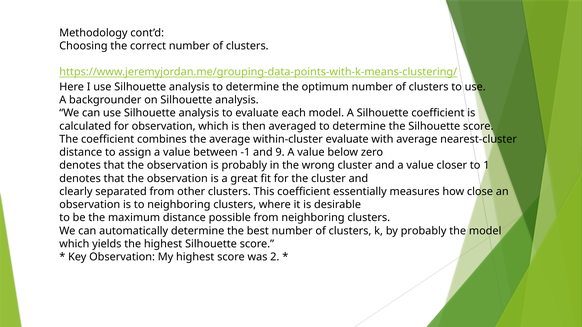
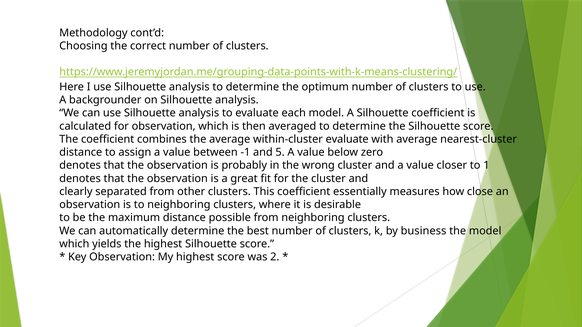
9: 9 -> 5
by probably: probably -> business
